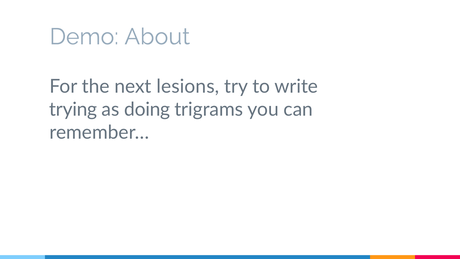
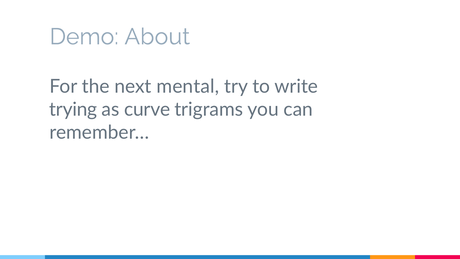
lesions: lesions -> mental
doing: doing -> curve
